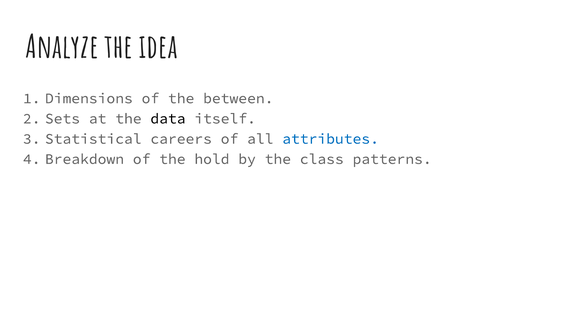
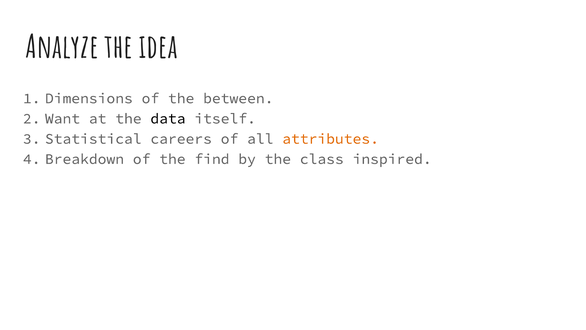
Sets: Sets -> Want
attributes colour: blue -> orange
hold: hold -> find
patterns: patterns -> inspired
